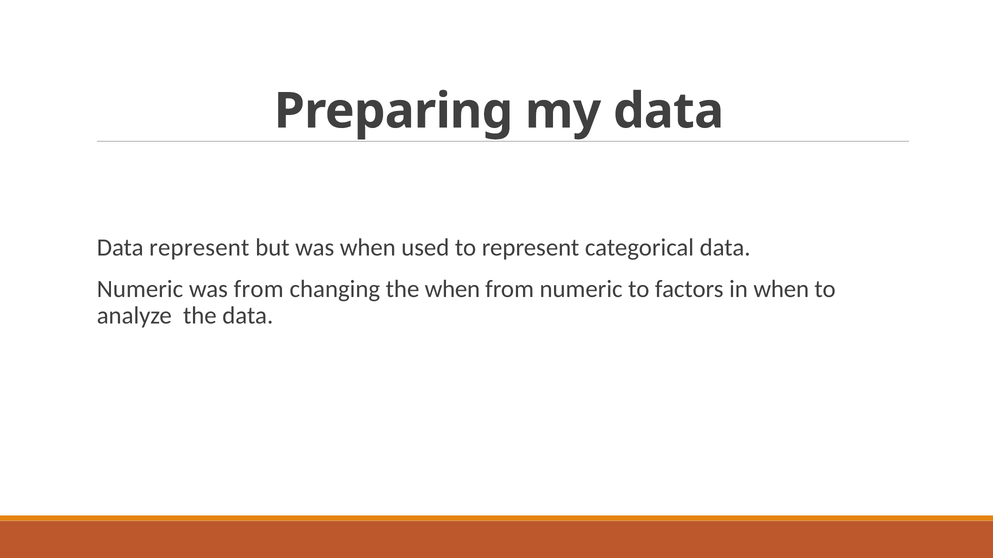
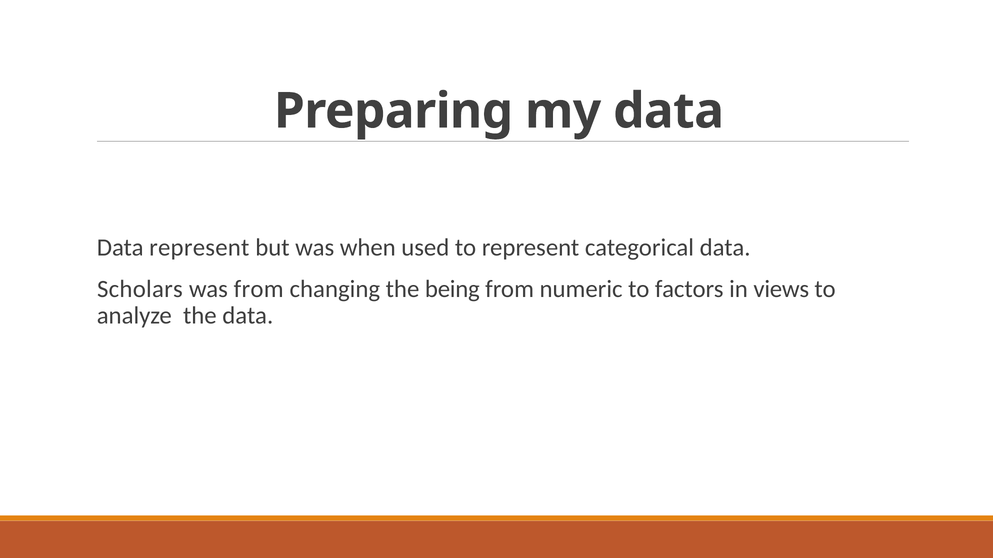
Numeric at (140, 289): Numeric -> Scholars
the when: when -> being
in when: when -> views
